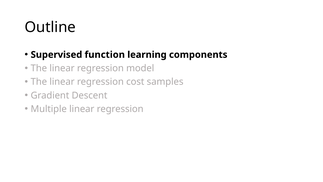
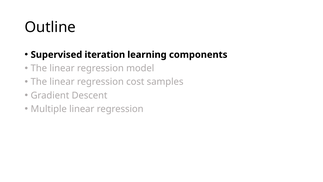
function: function -> iteration
